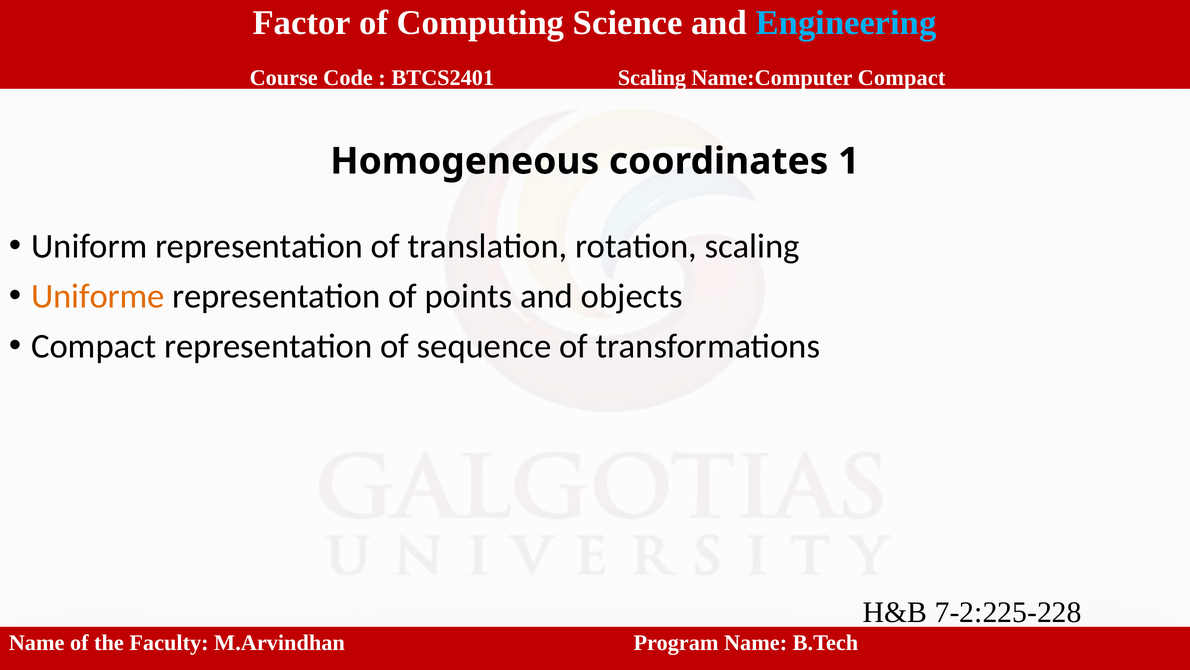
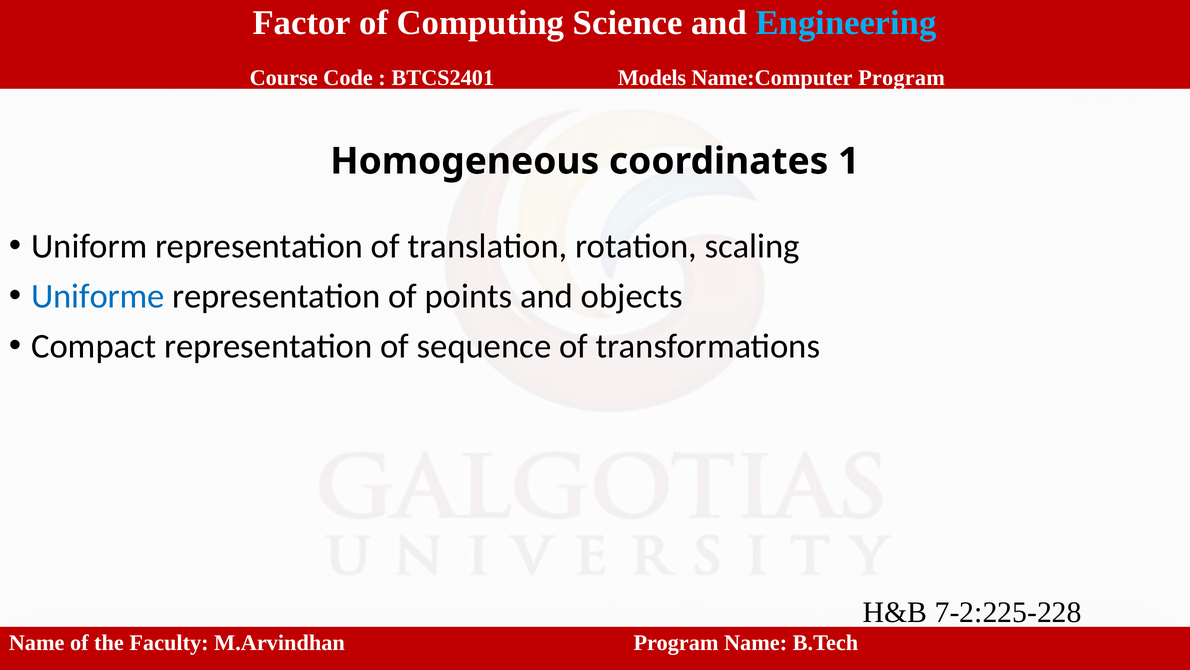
BTCS2401 Scaling: Scaling -> Models
Name:Computer Compact: Compact -> Program
Uniforme colour: orange -> blue
